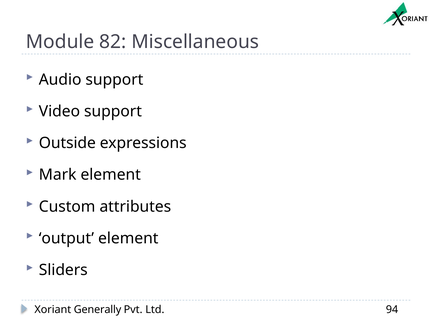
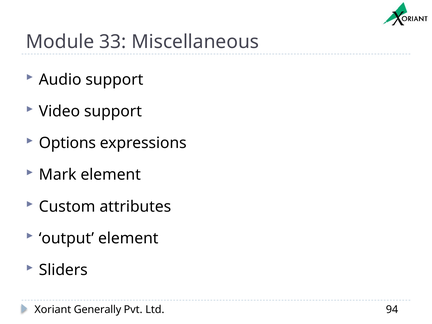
82: 82 -> 33
Outside: Outside -> Options
